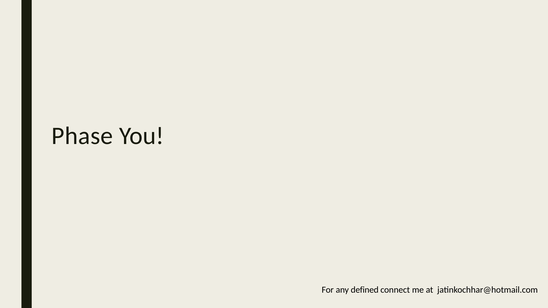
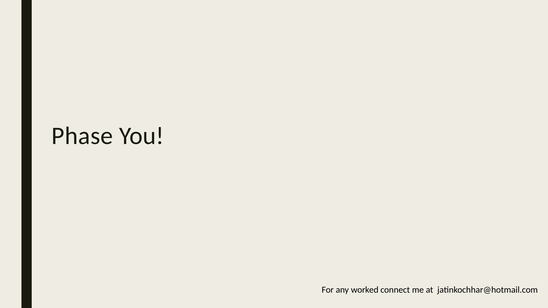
defined: defined -> worked
